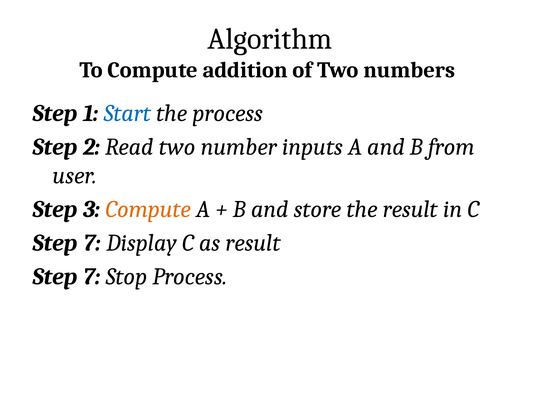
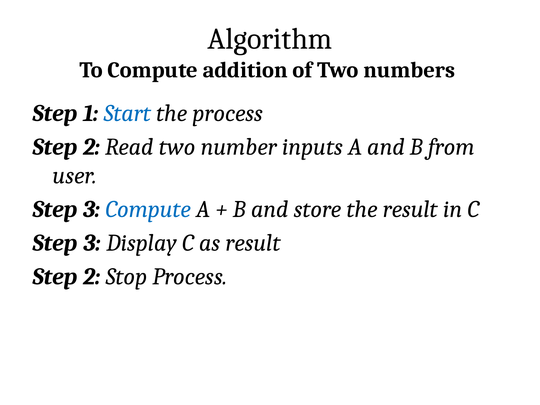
Compute at (148, 209) colour: orange -> blue
7 at (92, 243): 7 -> 3
7 at (92, 277): 7 -> 2
